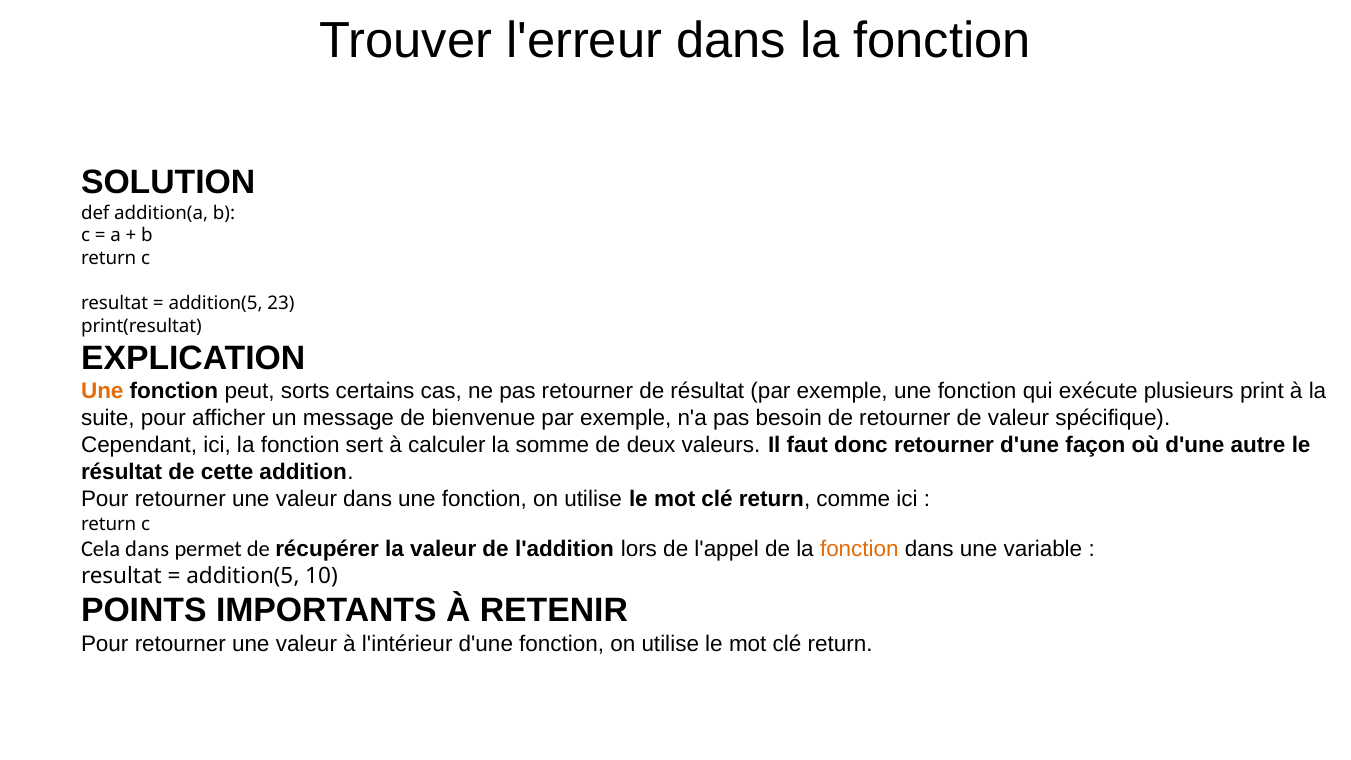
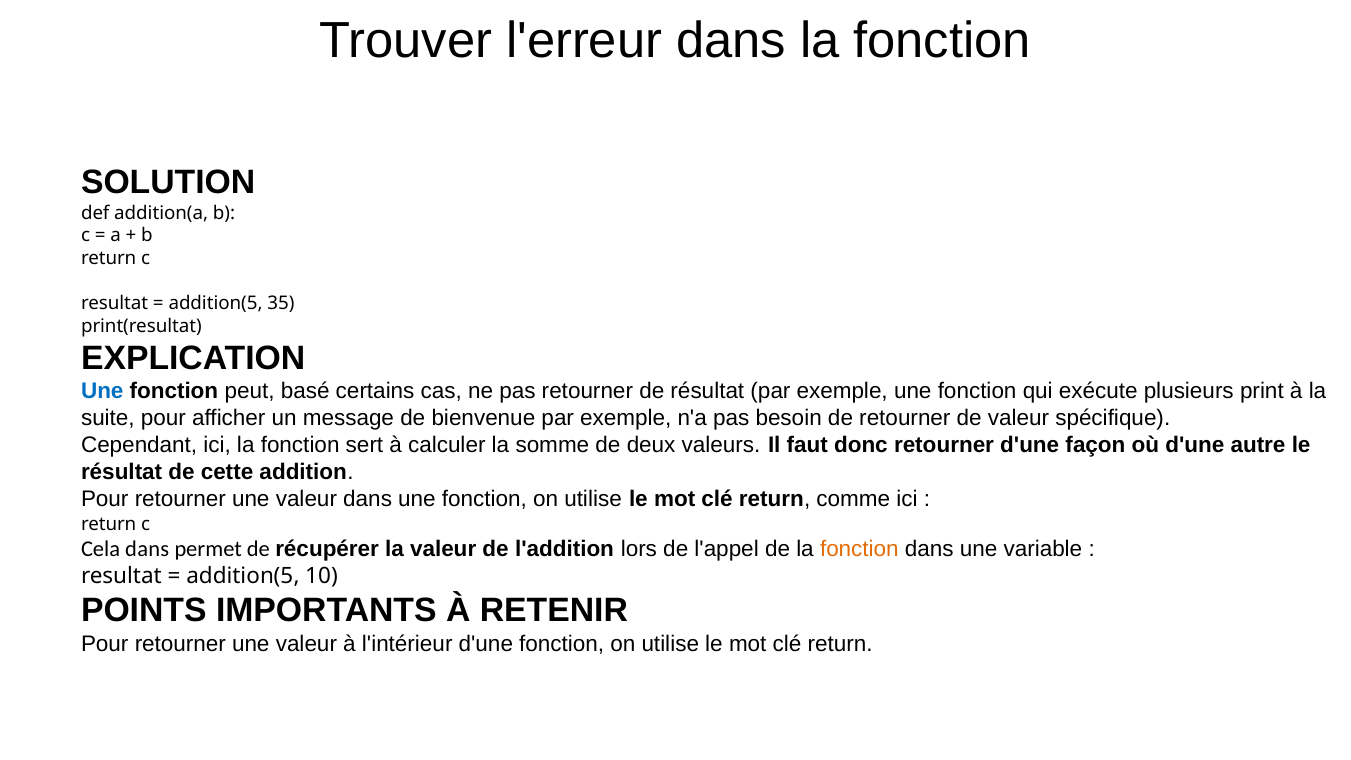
23: 23 -> 35
Une at (102, 391) colour: orange -> blue
sorts: sorts -> basé
